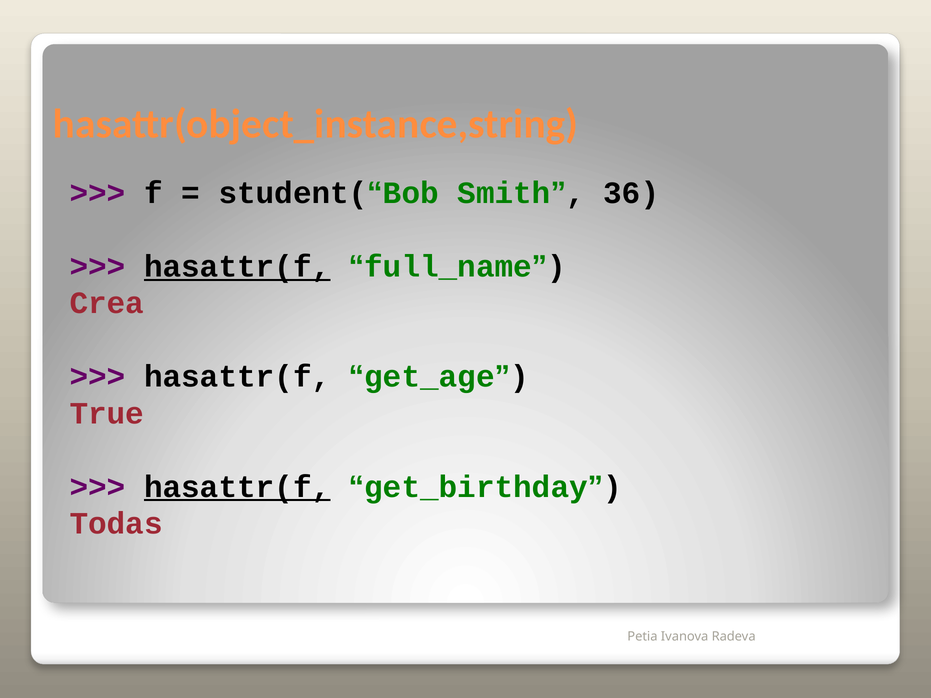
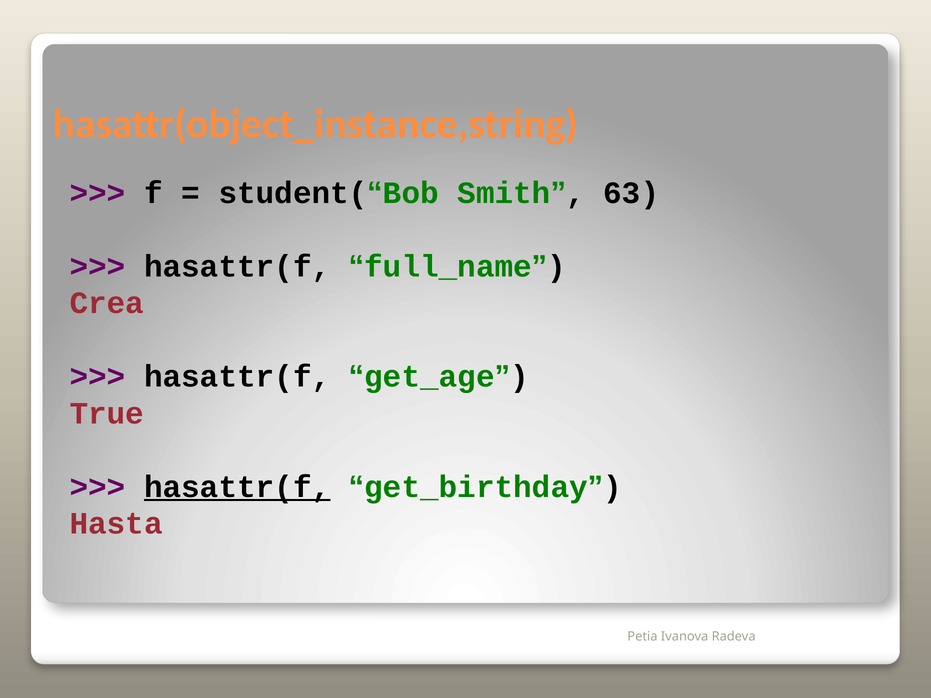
36: 36 -> 63
hasattr(f at (237, 267) underline: present -> none
Todas: Todas -> Hasta
